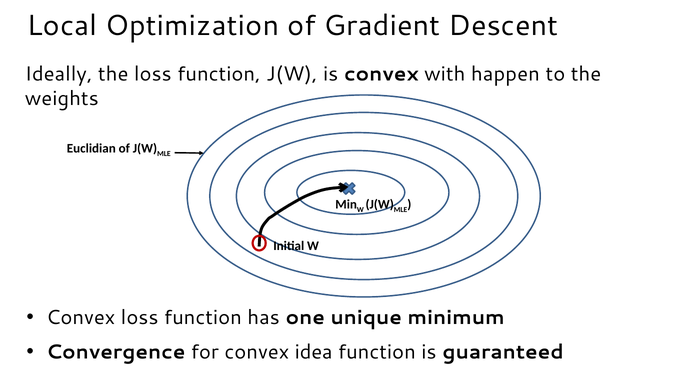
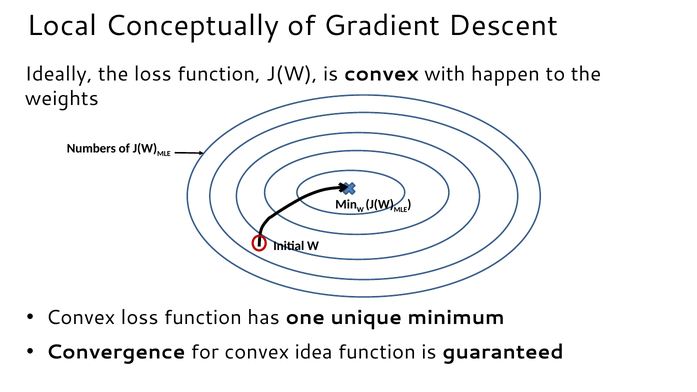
Optimization: Optimization -> Conceptually
Euclidian: Euclidian -> Numbers
